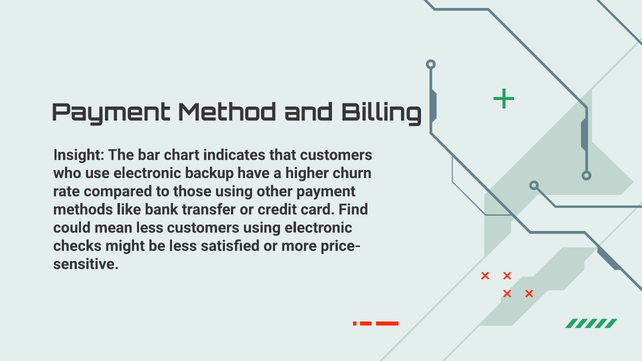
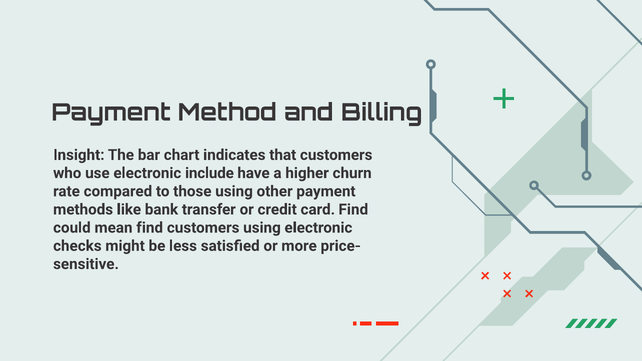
backup: backup -> include
mean less: less -> find
